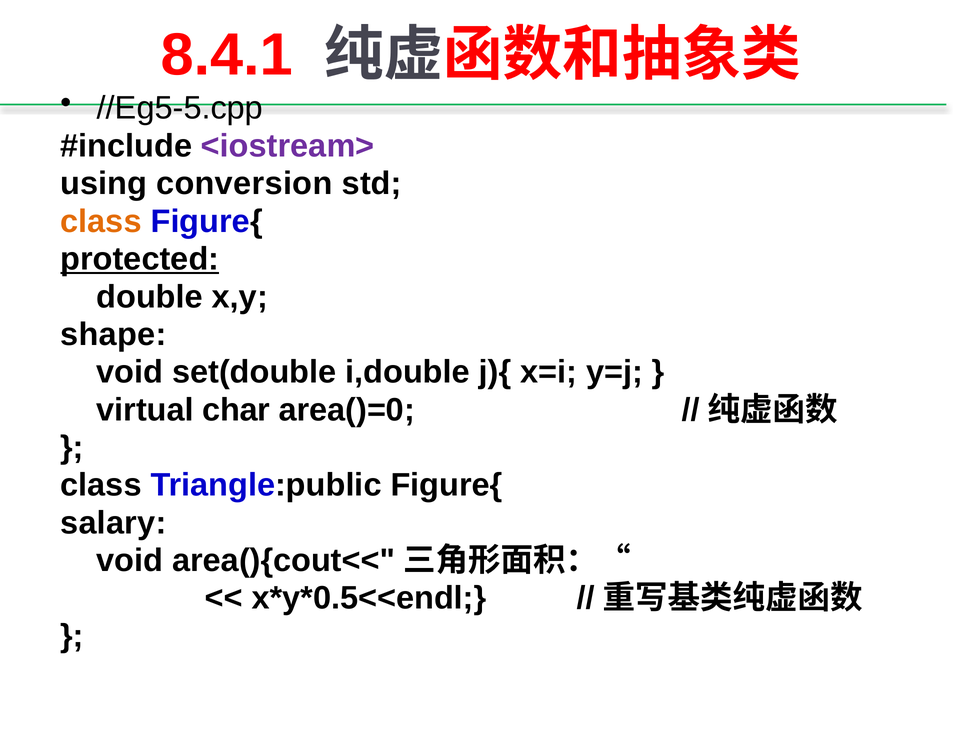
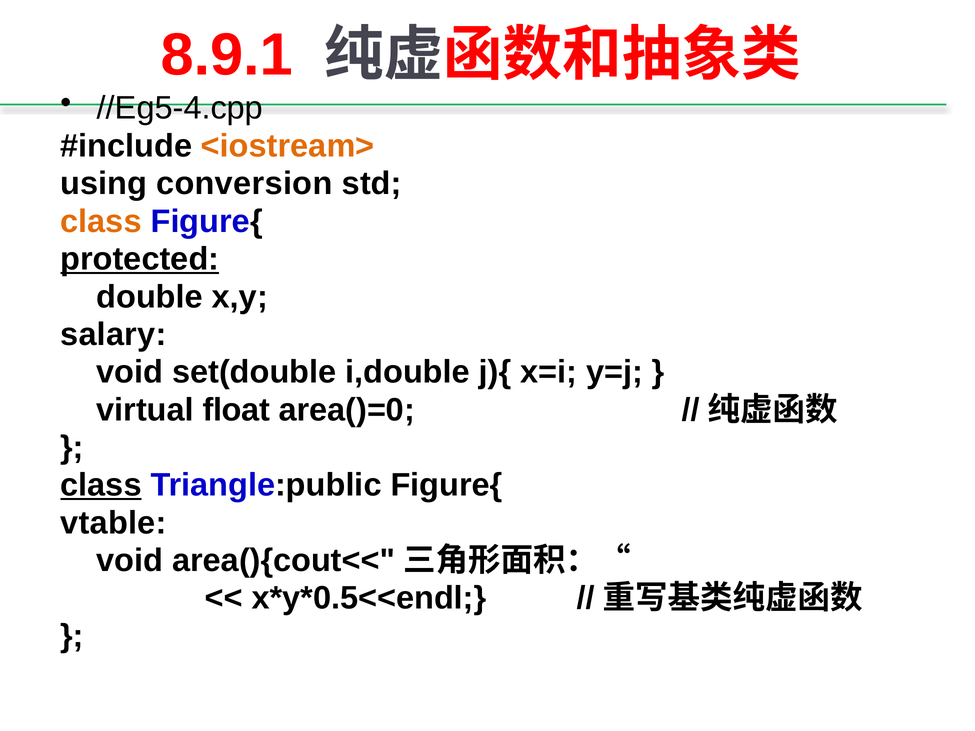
8.4.1: 8.4.1 -> 8.9.1
//Eg5-5.cpp: //Eg5-5.cpp -> //Eg5-4.cpp
<iostream> colour: purple -> orange
shape: shape -> salary
char: char -> float
class at (101, 485) underline: none -> present
salary: salary -> vtable
